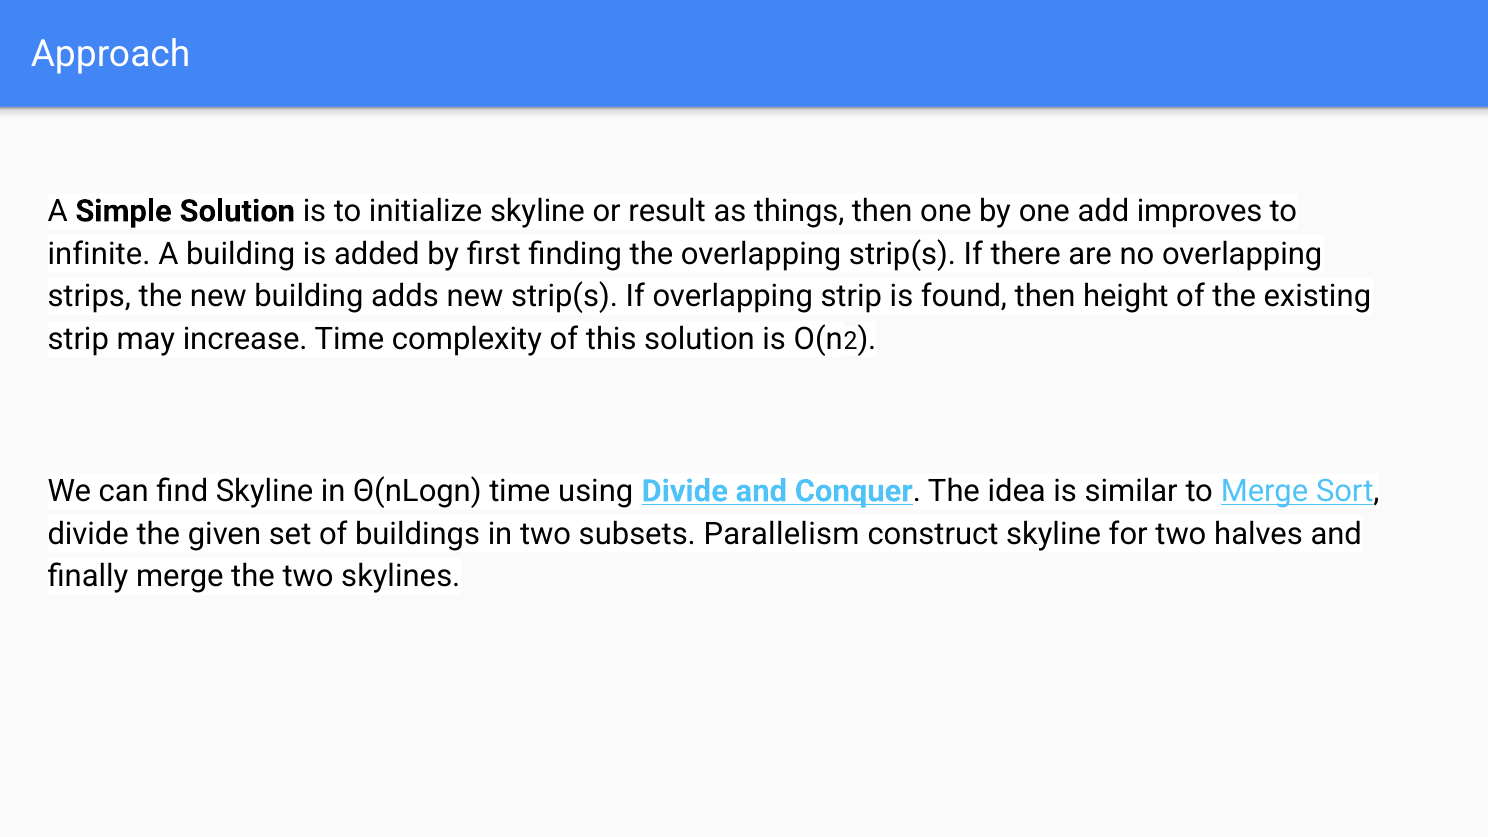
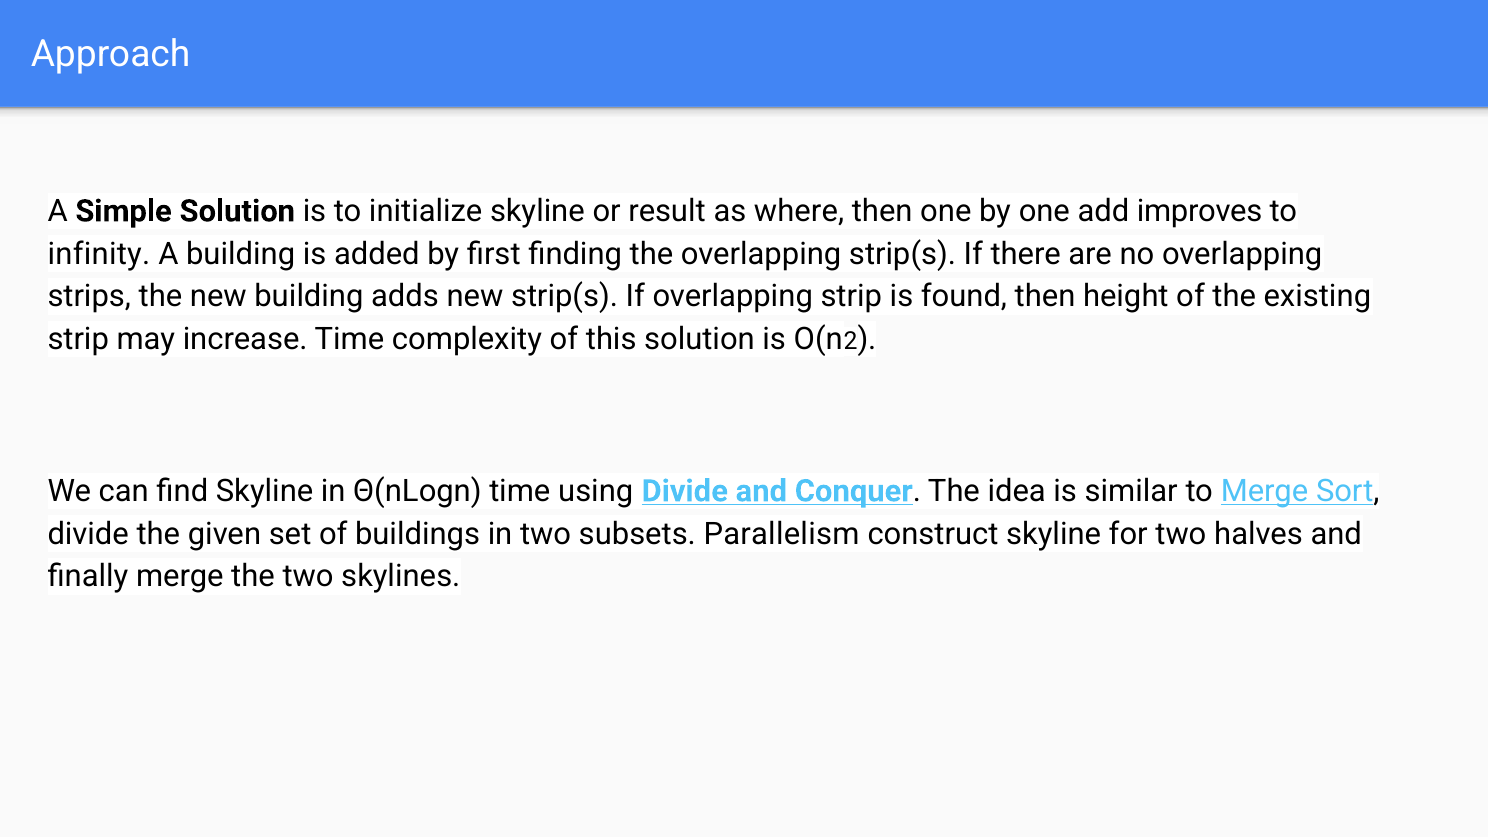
things: things -> where
infinite: infinite -> infinity
